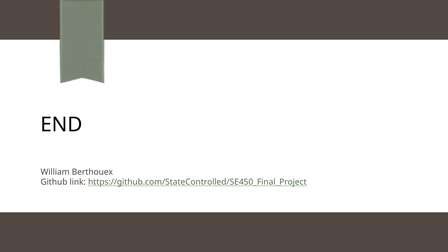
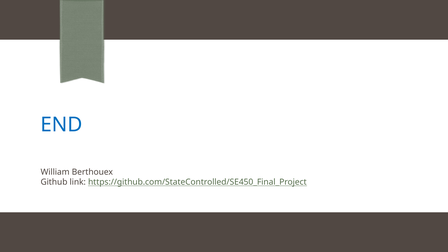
END colour: black -> blue
